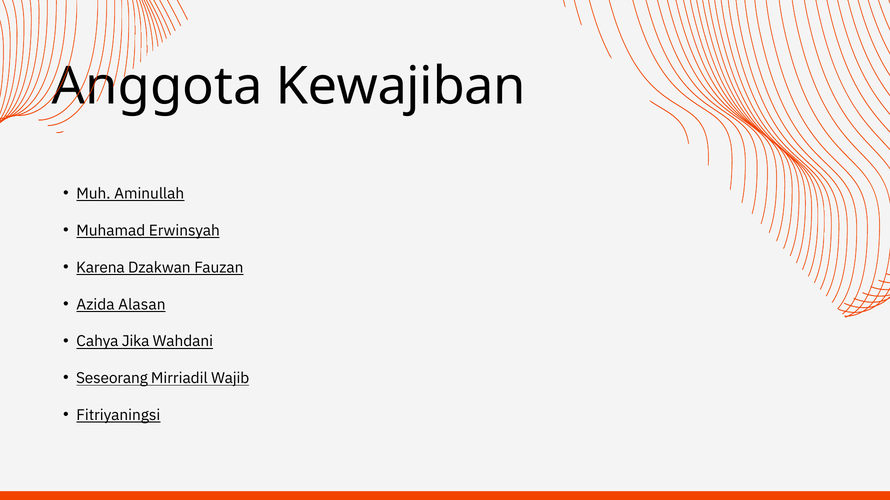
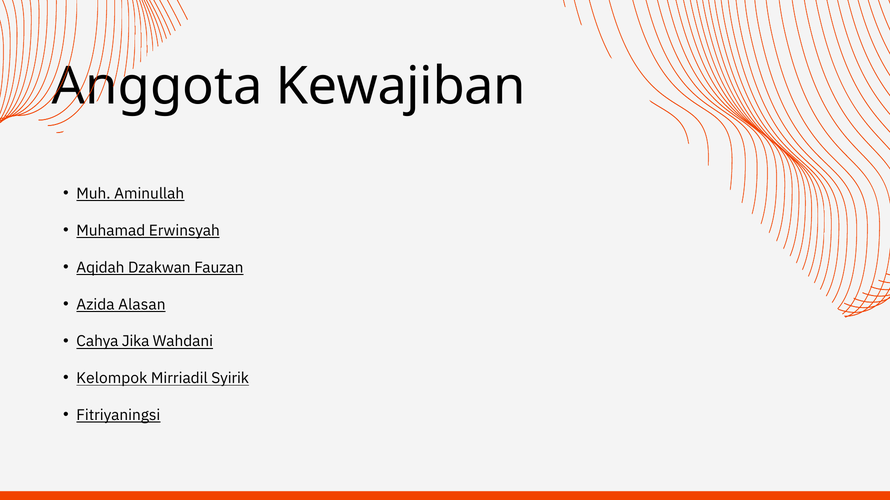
Karena: Karena -> Aqidah
Seseorang: Seseorang -> Kelompok
Wajib: Wajib -> Syirik
